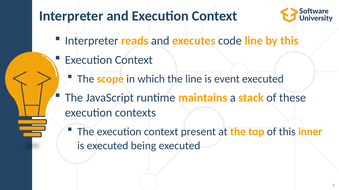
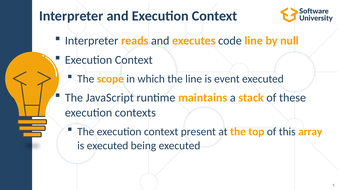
by this: this -> null
inner: inner -> array
